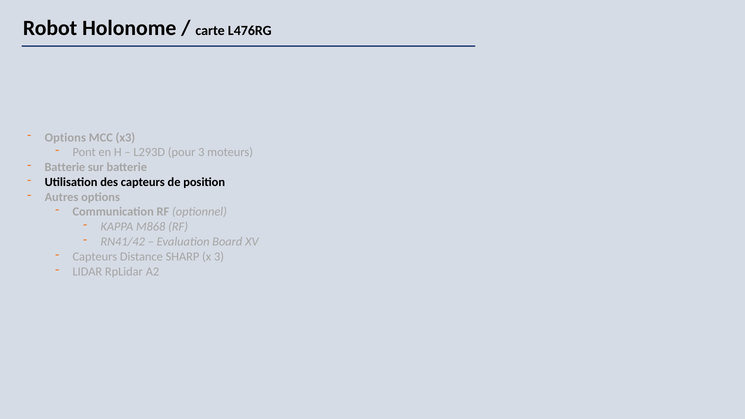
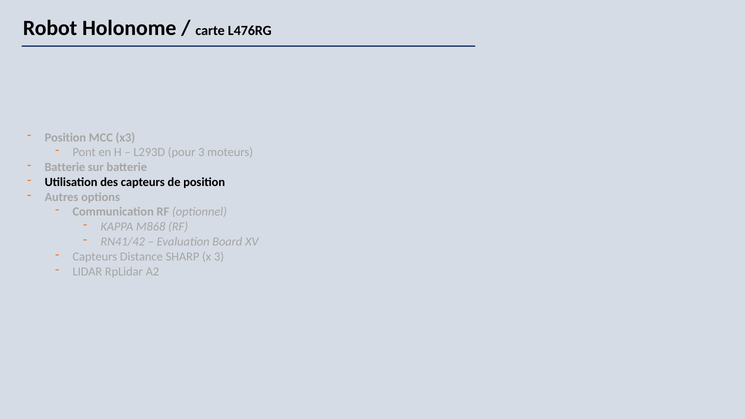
Options at (65, 137): Options -> Position
